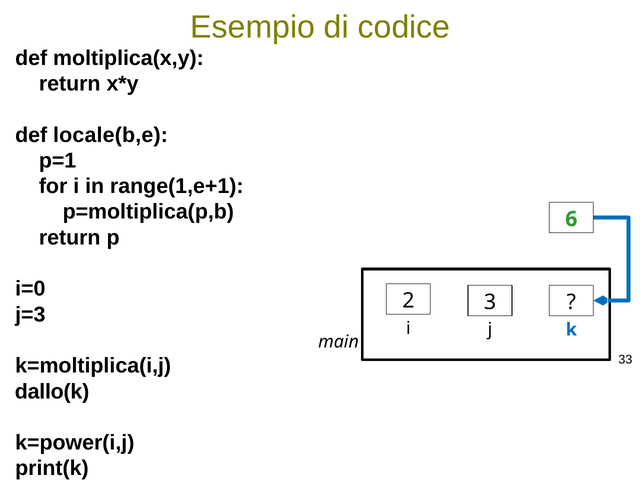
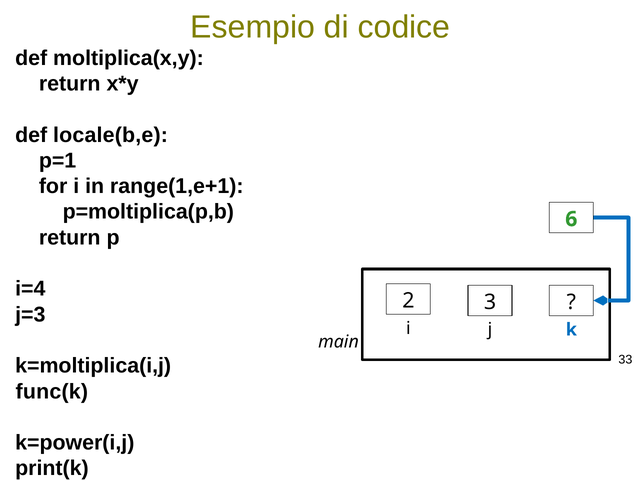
i=0: i=0 -> i=4
dallo(k: dallo(k -> func(k
